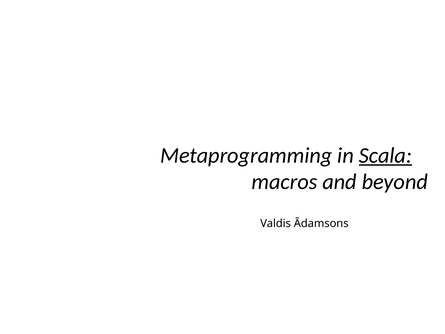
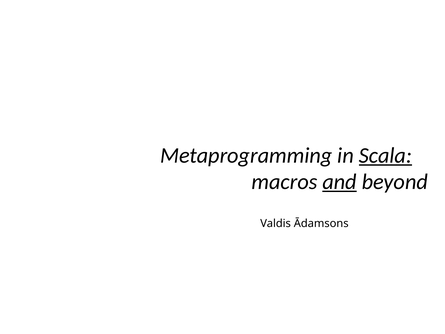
and underline: none -> present
